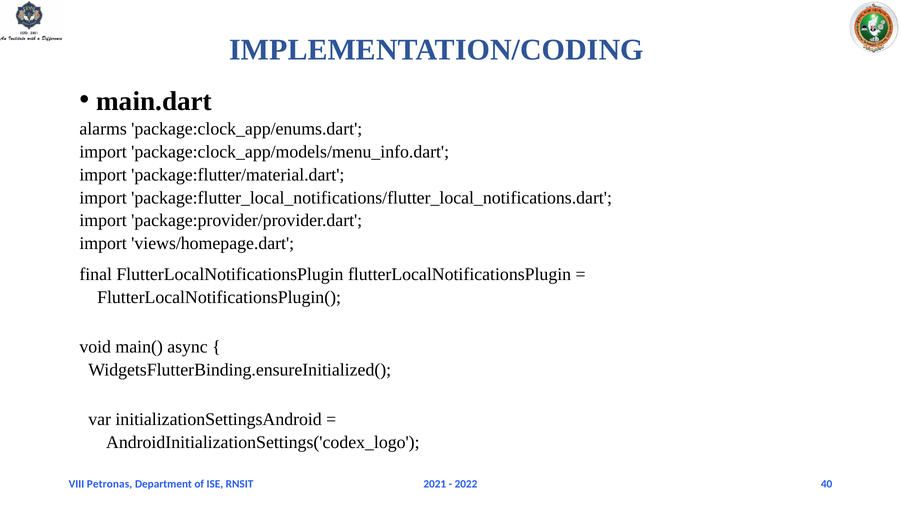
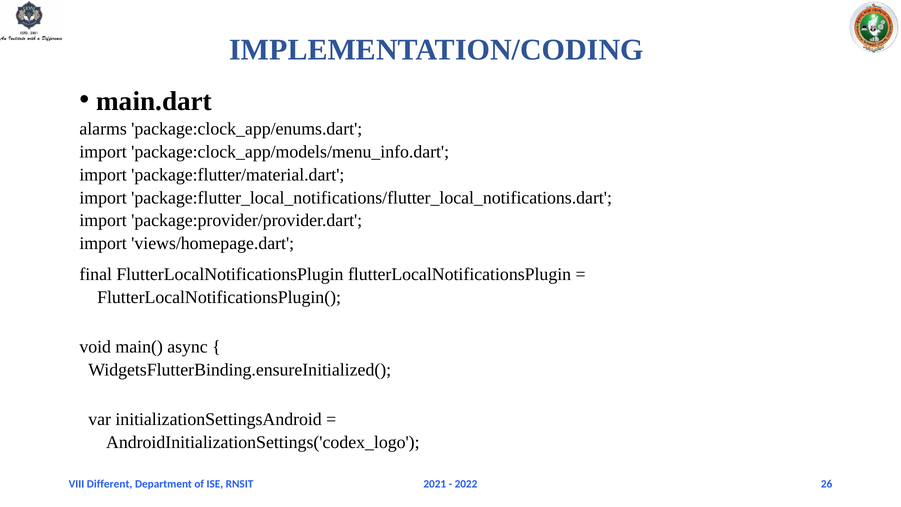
Petronas: Petronas -> Different
40: 40 -> 26
